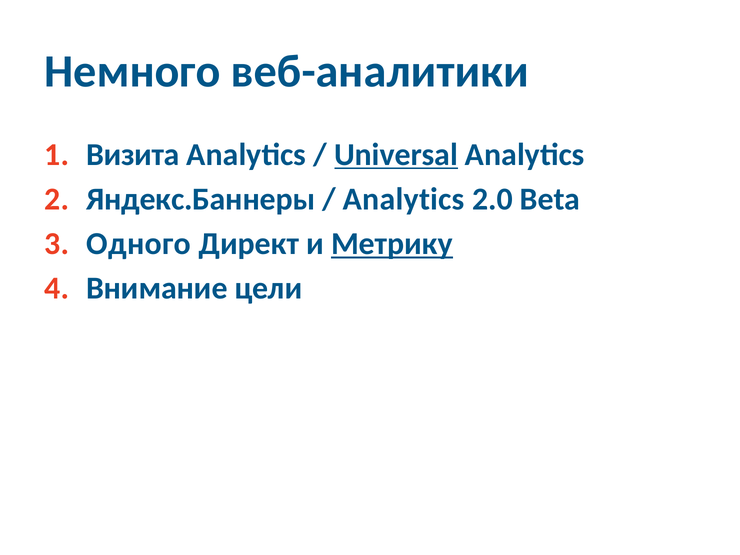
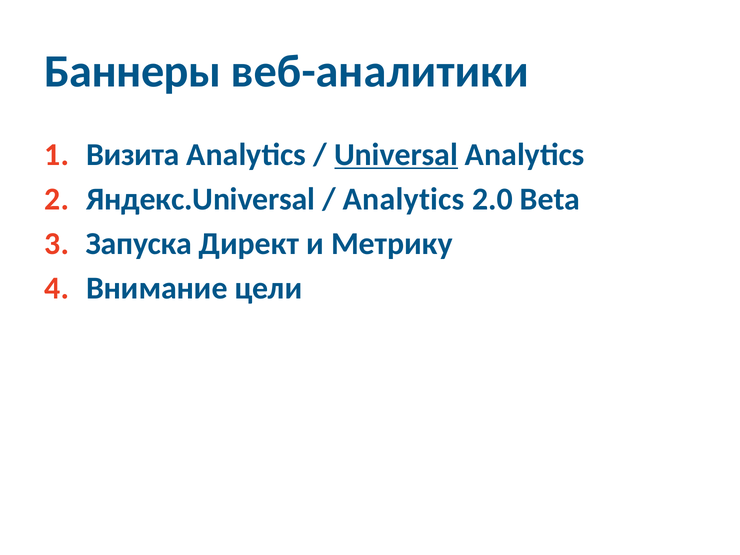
Немного: Немного -> Баннеры
Яндекс.Баннеры: Яндекс.Баннеры -> Яндекс.Universal
Одного: Одного -> Запуска
Метрику underline: present -> none
